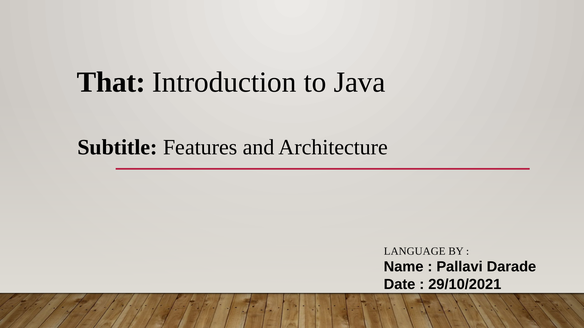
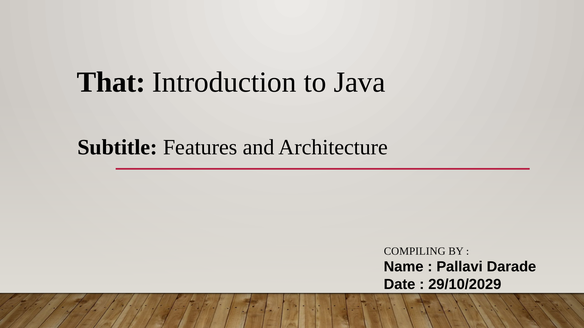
LANGUAGE: LANGUAGE -> COMPILING
29/10/2021: 29/10/2021 -> 29/10/2029
